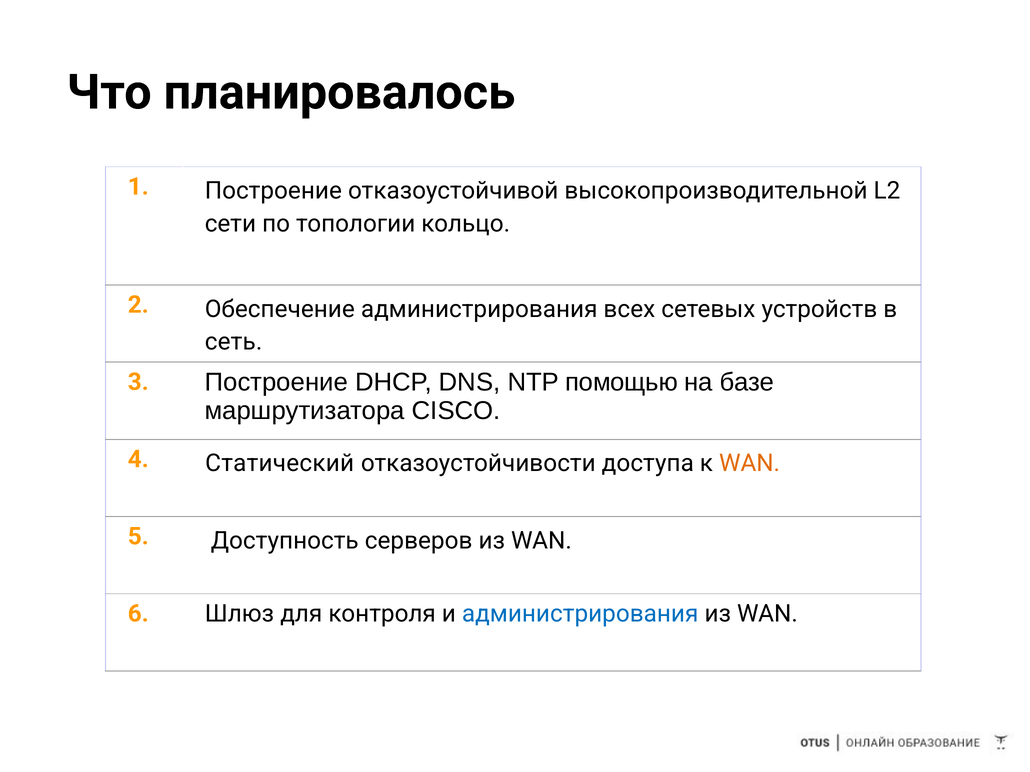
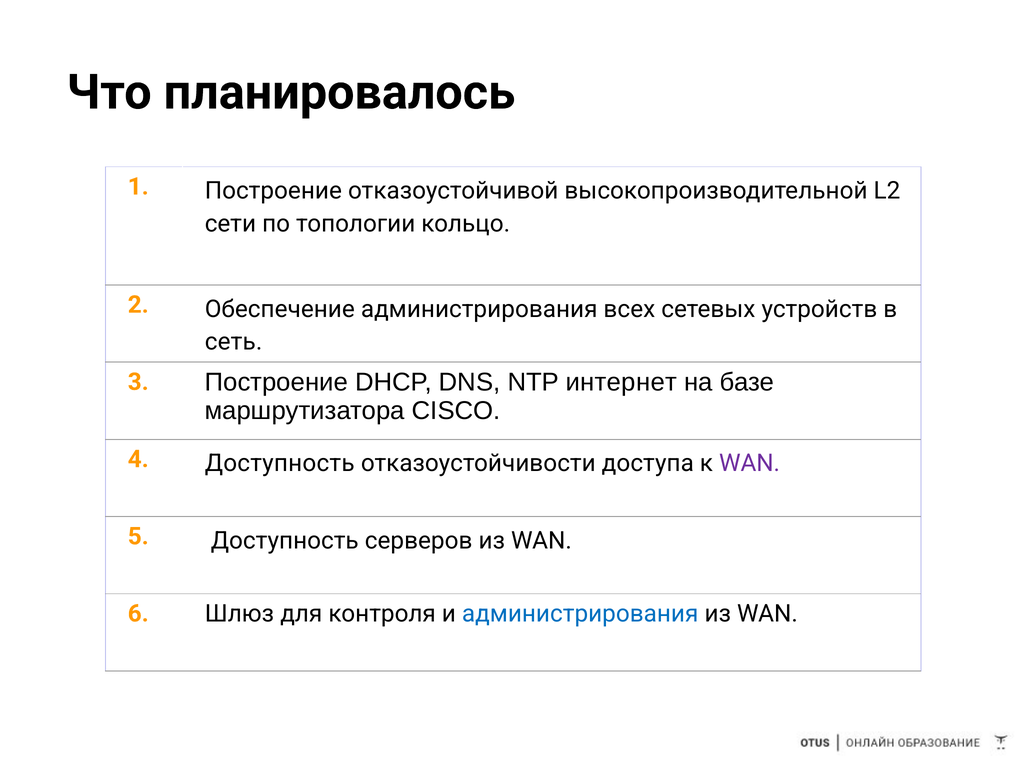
помощью: помощью -> интернет
4 Статический: Статический -> Доступность
WAN at (750, 464) colour: orange -> purple
